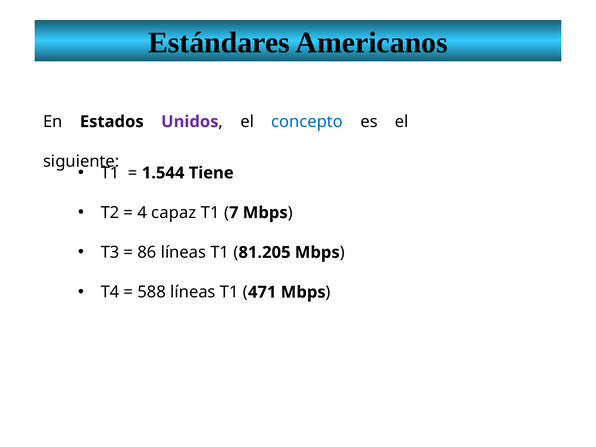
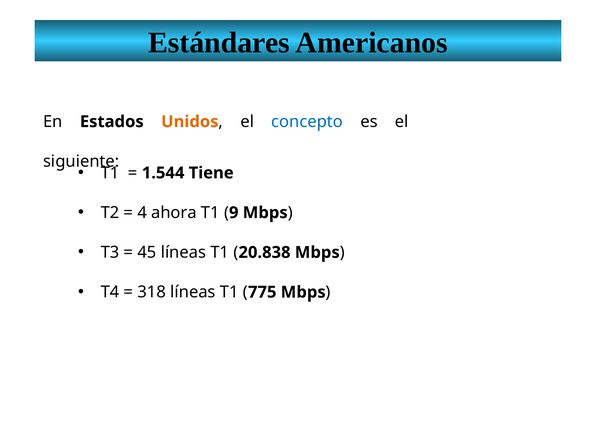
Unidos colour: purple -> orange
capaz: capaz -> ahora
7: 7 -> 9
86: 86 -> 45
81.205: 81.205 -> 20.838
588: 588 -> 318
471: 471 -> 775
